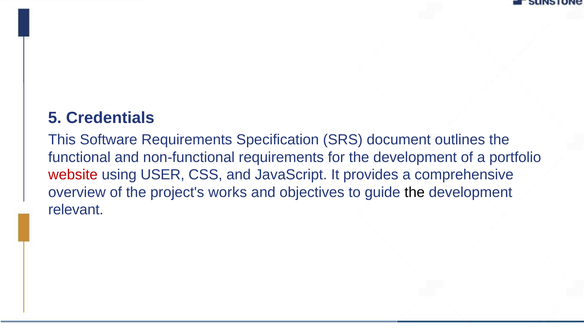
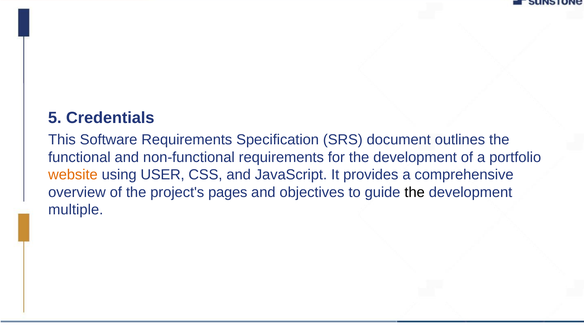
website colour: red -> orange
works: works -> pages
relevant: relevant -> multiple
